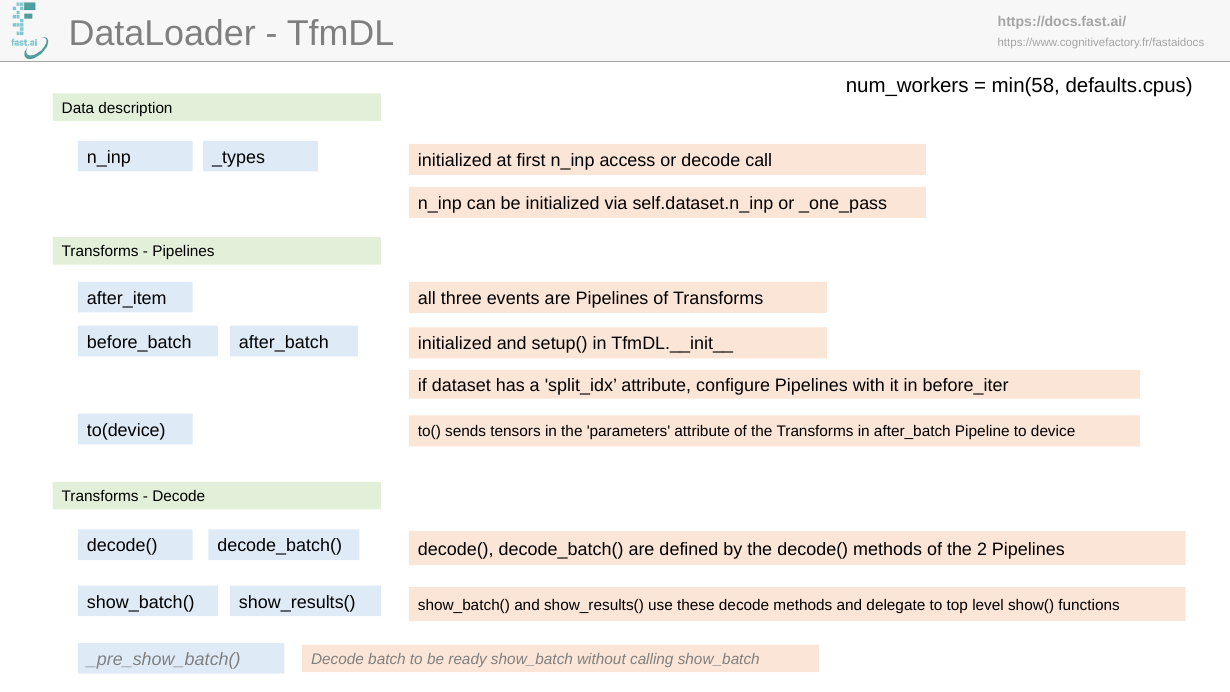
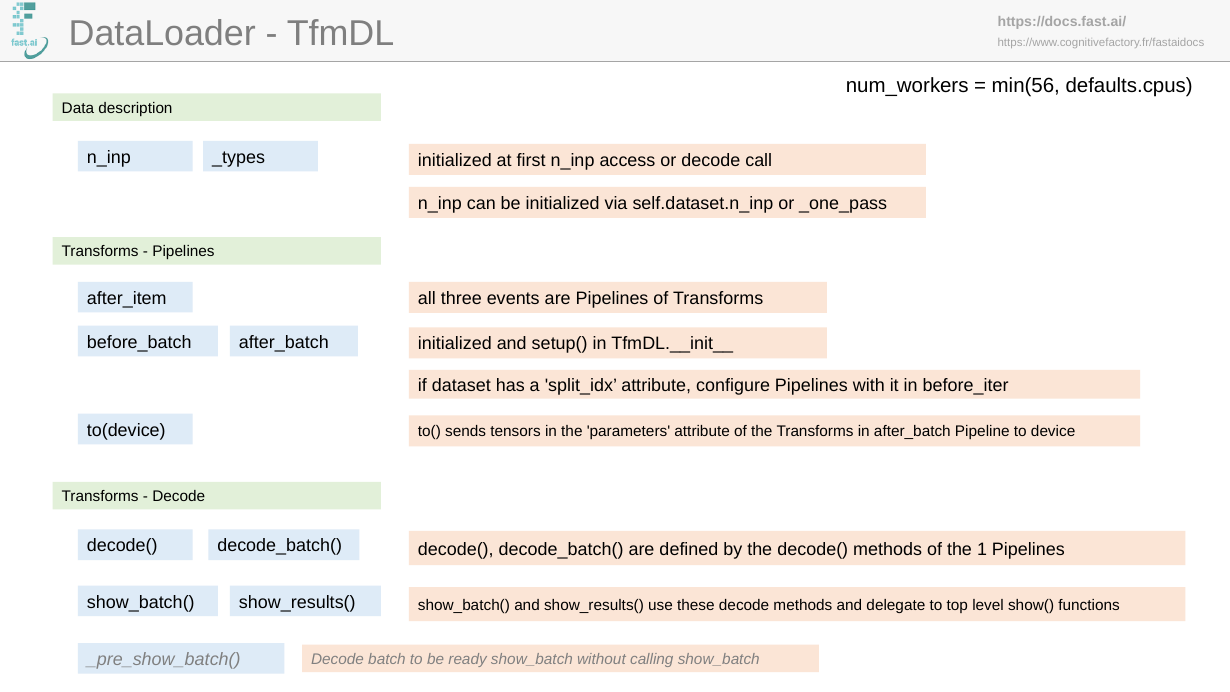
min(58: min(58 -> min(56
2: 2 -> 1
